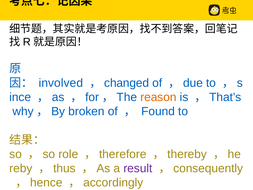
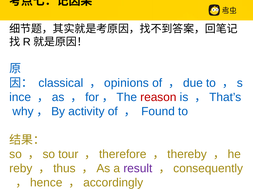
involved: involved -> classical
changed: changed -> opinions
reason colour: orange -> red
broken: broken -> activity
role: role -> tour
